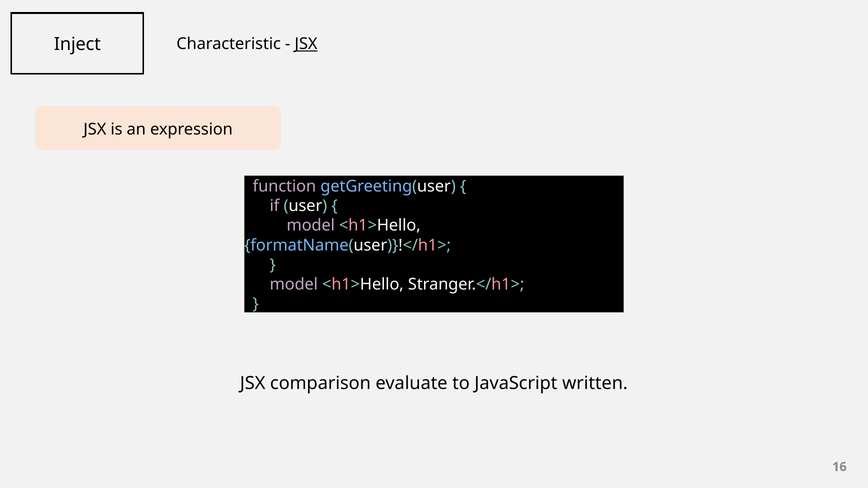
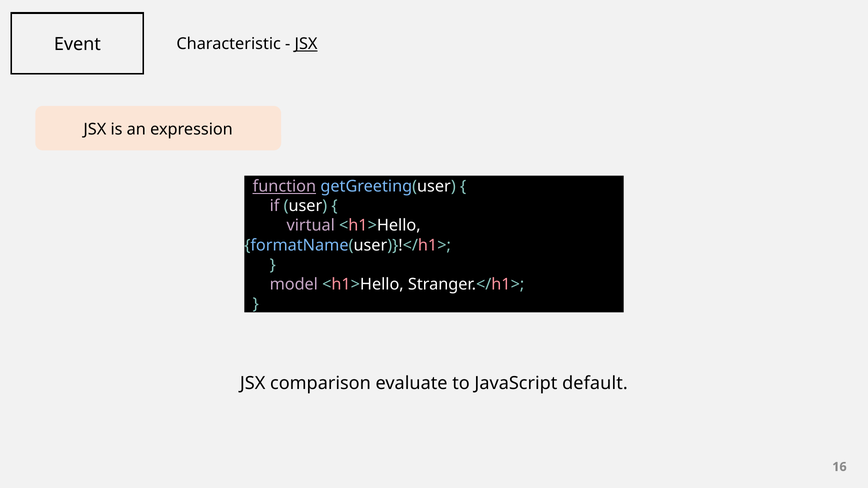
Inject: Inject -> Event
function underline: none -> present
model at (311, 226): model -> virtual
written: written -> default
